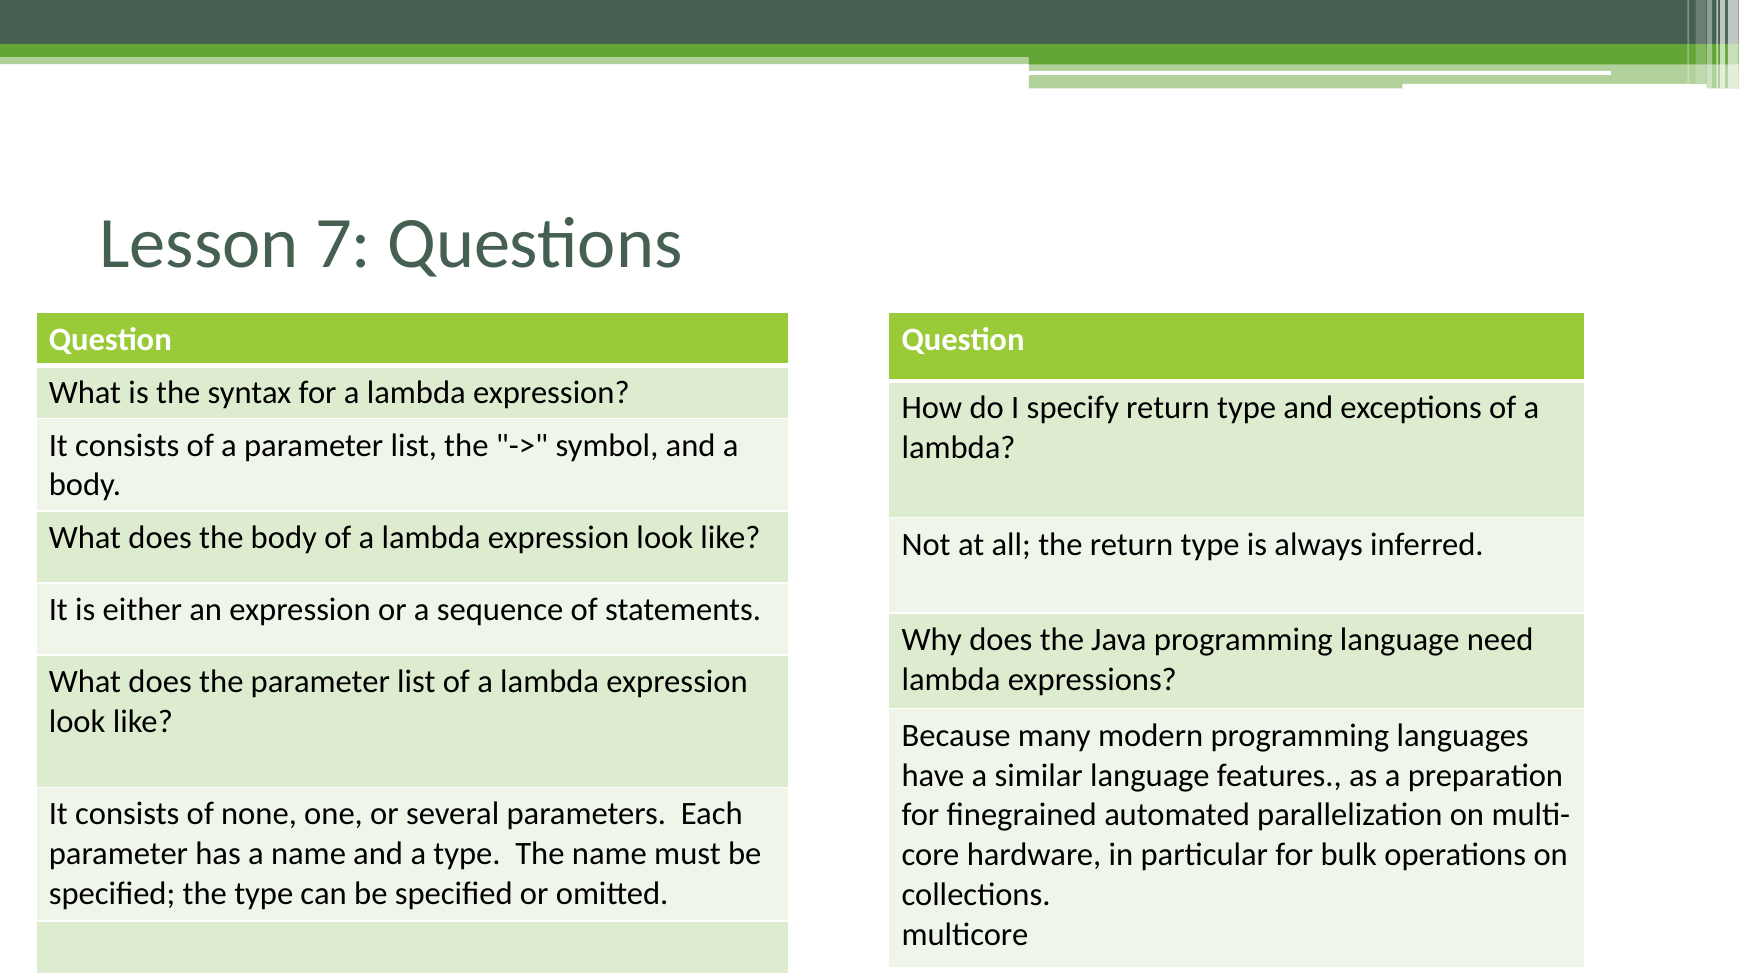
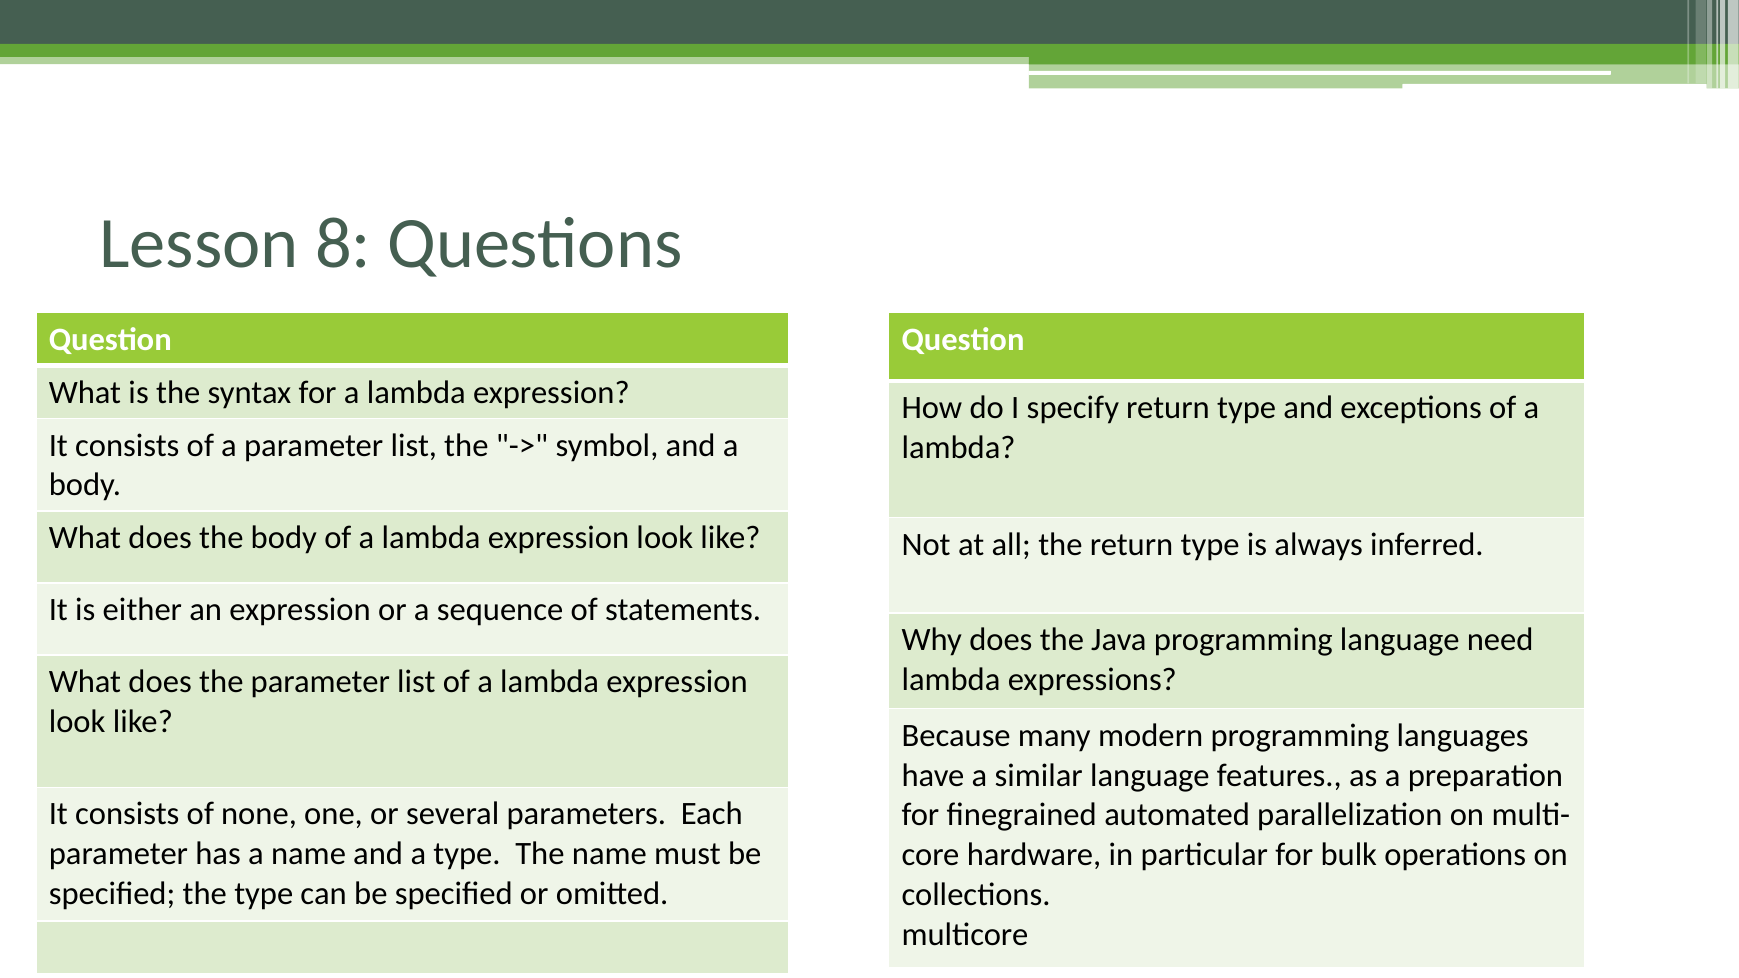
7: 7 -> 8
